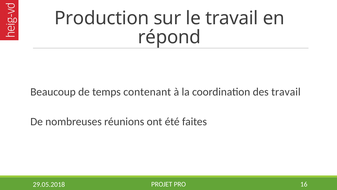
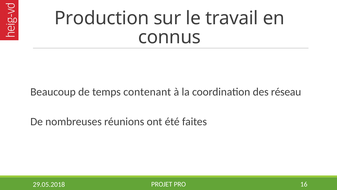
répond: répond -> connus
des travail: travail -> réseau
